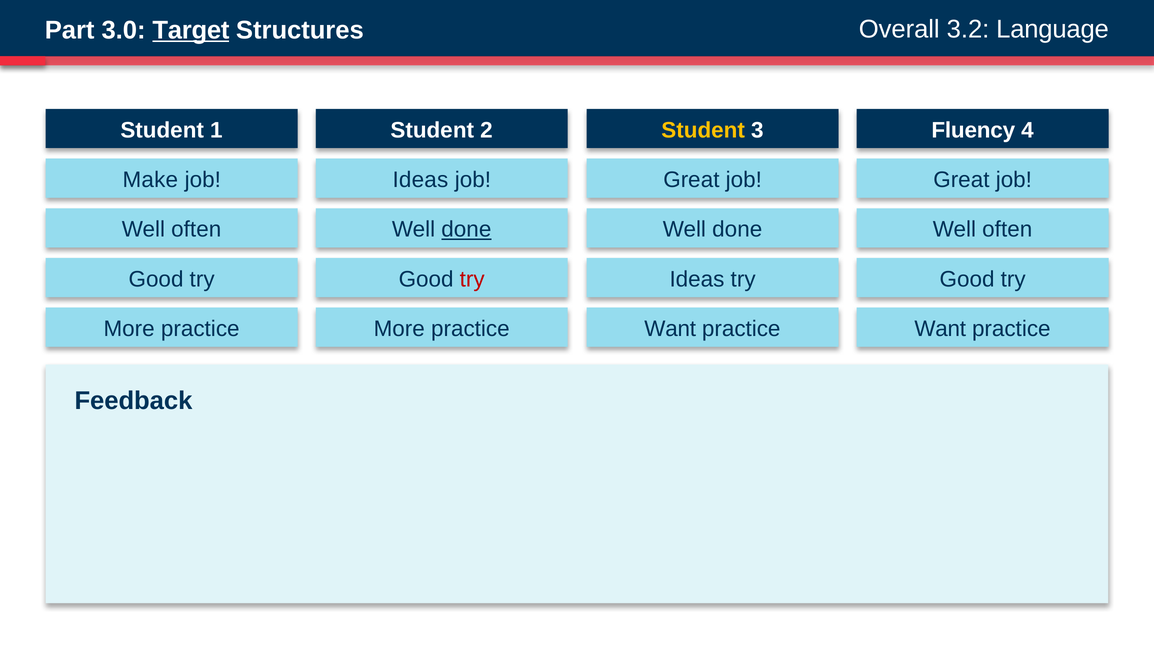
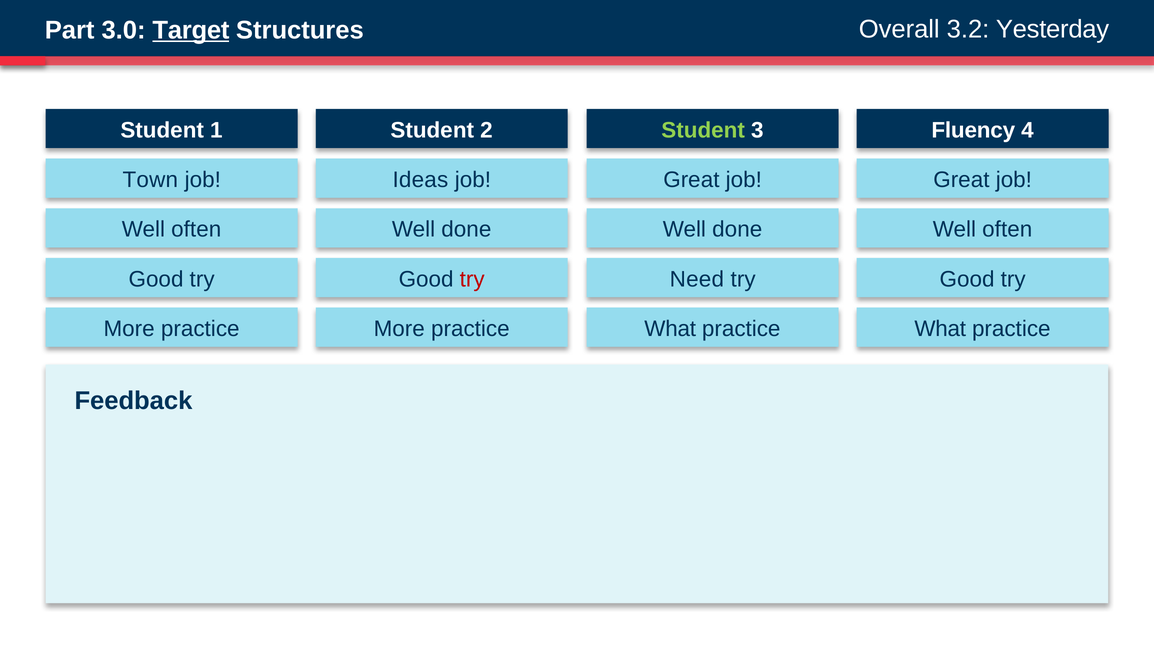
Language: Language -> Yesterday
Student at (703, 130) colour: yellow -> light green
Make: Make -> Town
done at (466, 230) underline: present -> none
Ideas at (697, 279): Ideas -> Need
Want at (670, 329): Want -> What
Want at (940, 329): Want -> What
